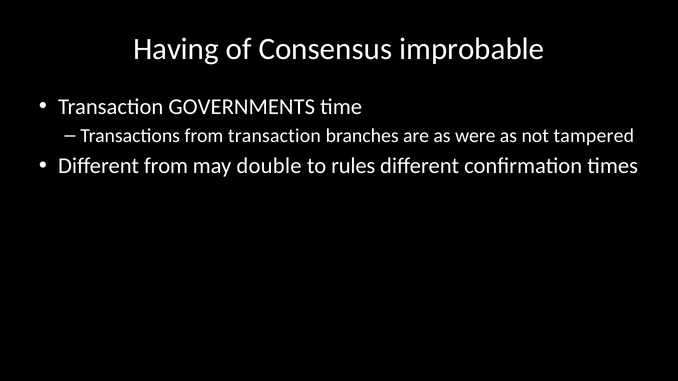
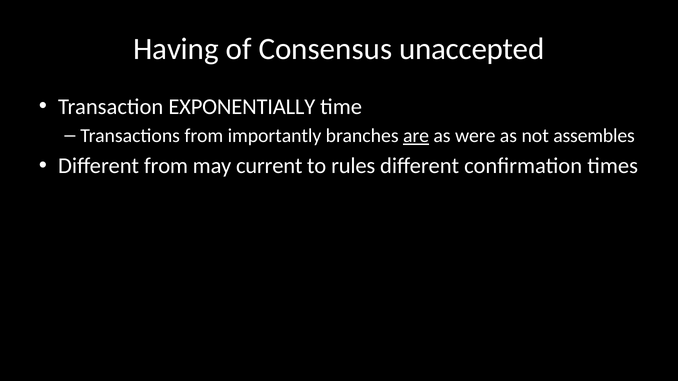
improbable: improbable -> unaccepted
GOVERNMENTS: GOVERNMENTS -> EXPONENTIALLY
from transaction: transaction -> importantly
are underline: none -> present
tampered: tampered -> assembles
double: double -> current
